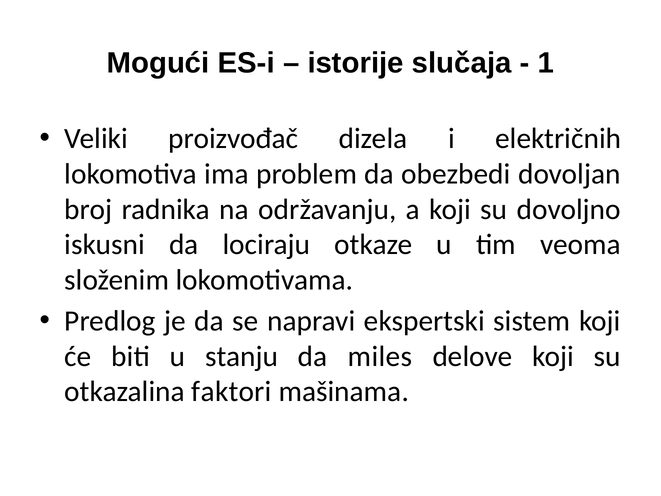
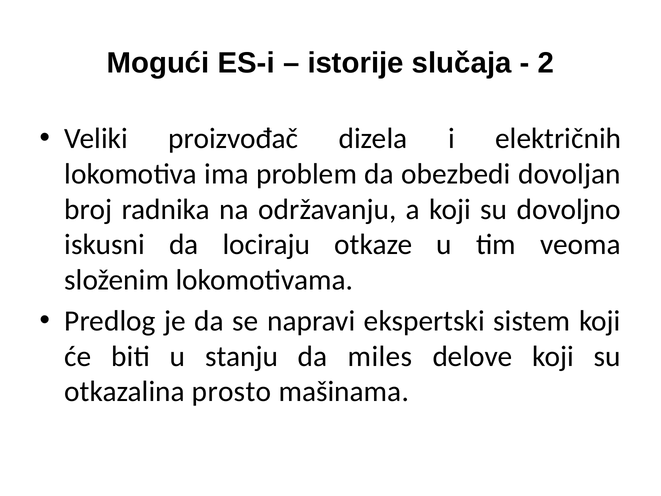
1: 1 -> 2
faktori: faktori -> prosto
